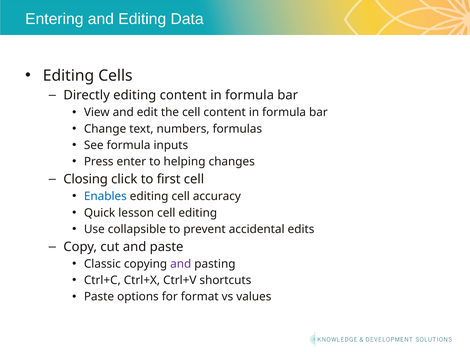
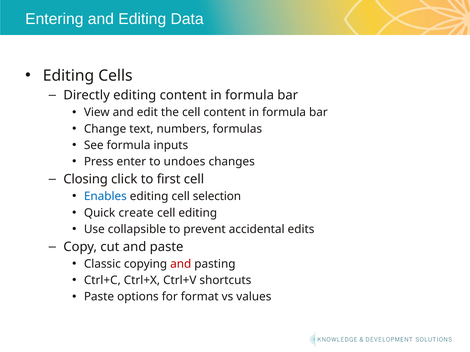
helping: helping -> undoes
accuracy: accuracy -> selection
lesson: lesson -> create
and at (181, 264) colour: purple -> red
